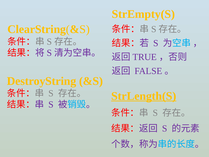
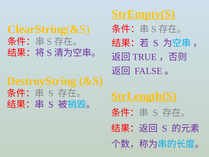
StrEmpty(S underline: none -> present
